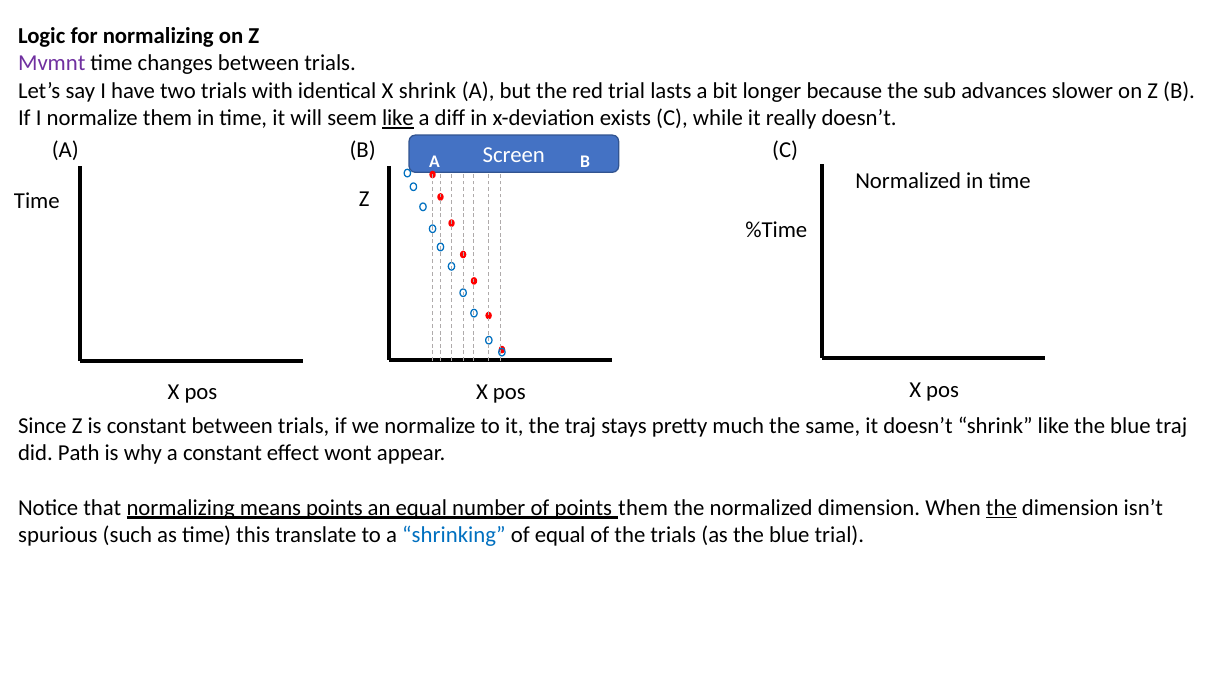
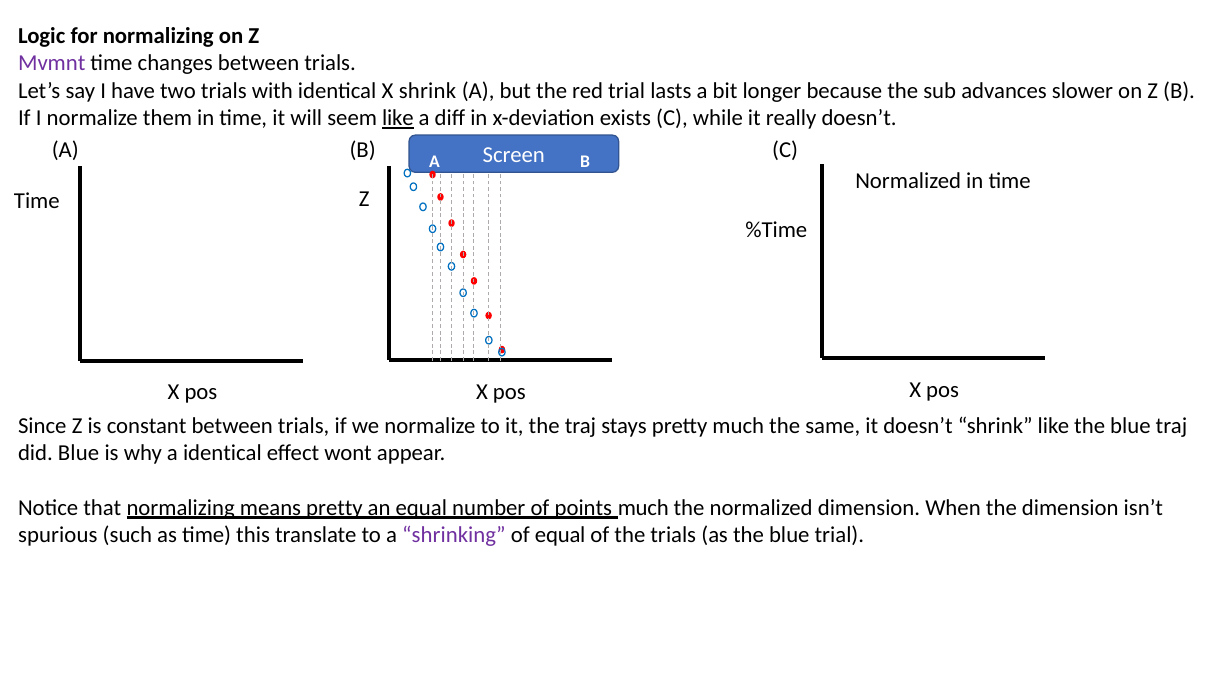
did Path: Path -> Blue
a constant: constant -> identical
means points: points -> pretty
points them: them -> much
the at (1001, 507) underline: present -> none
shrinking colour: blue -> purple
